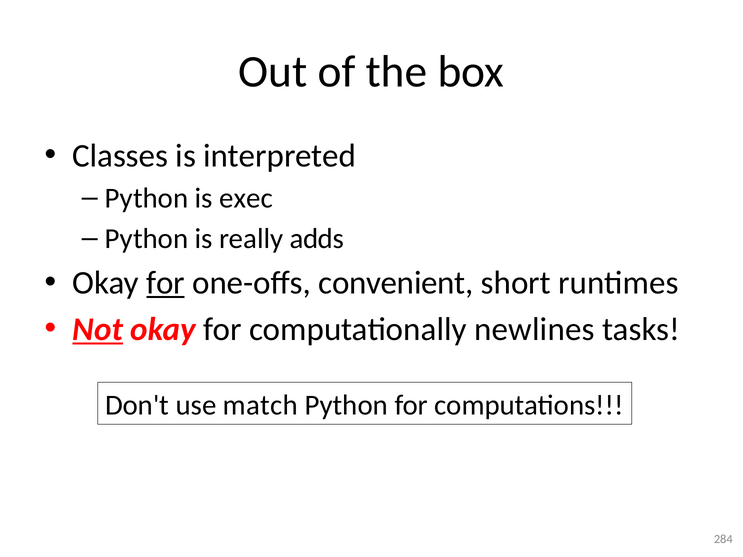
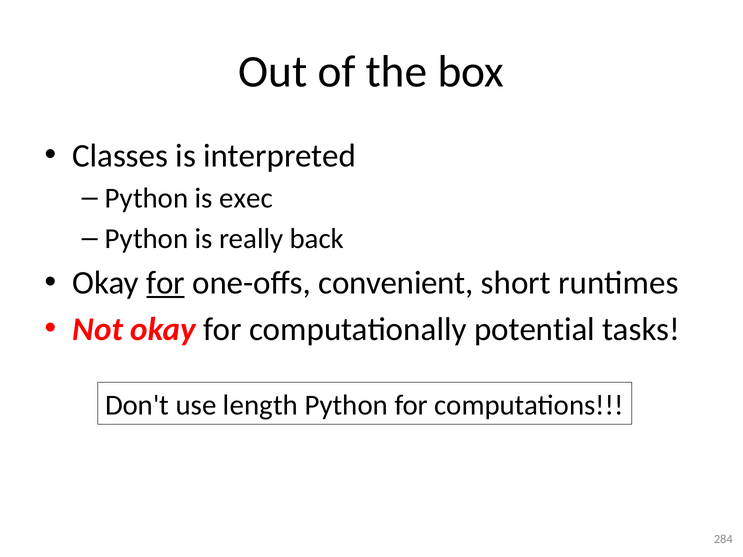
adds: adds -> back
Not underline: present -> none
newlines: newlines -> potential
match: match -> length
